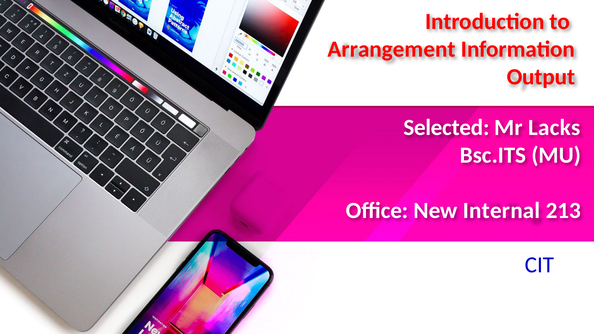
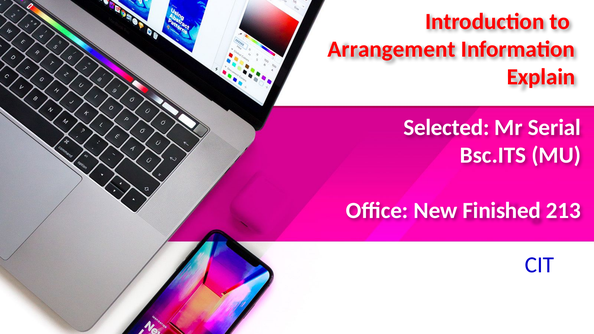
Output: Output -> Explain
Lacks: Lacks -> Serial
Internal: Internal -> Finished
